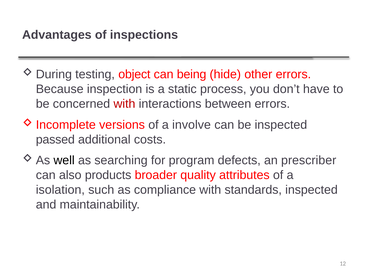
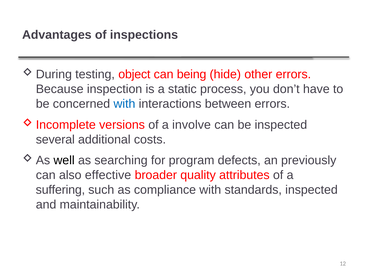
with at (124, 104) colour: red -> blue
passed: passed -> several
prescriber: prescriber -> previously
products: products -> effective
isolation: isolation -> suffering
